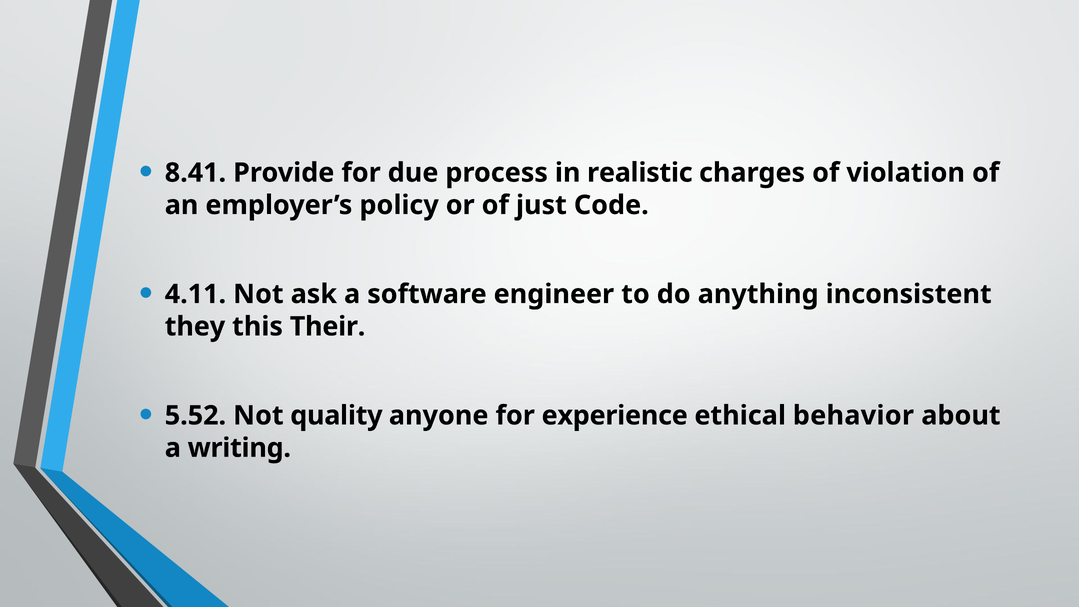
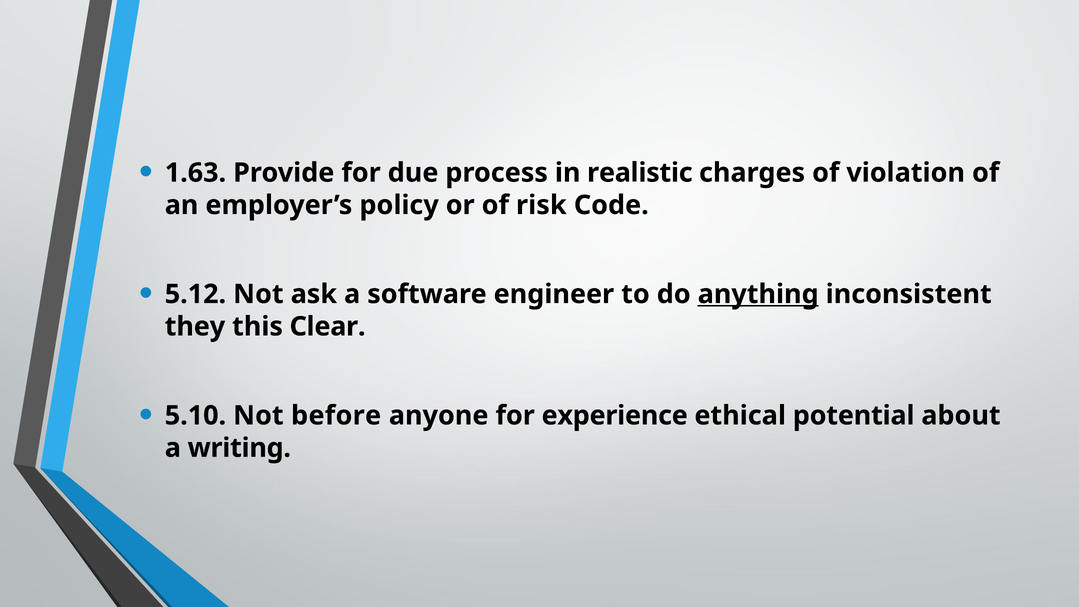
8.41: 8.41 -> 1.63
just: just -> risk
4.11: 4.11 -> 5.12
anything underline: none -> present
Their: Their -> Clear
5.52: 5.52 -> 5.10
quality: quality -> before
behavior: behavior -> potential
